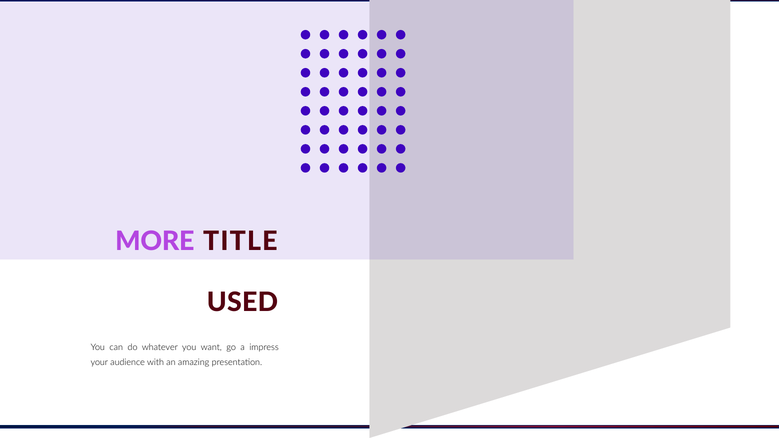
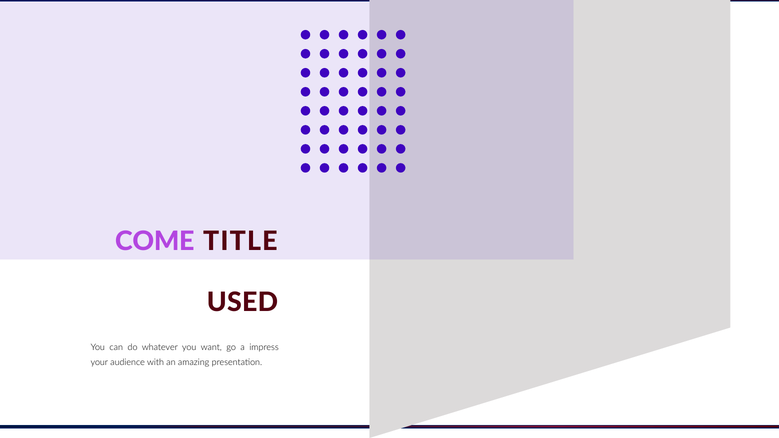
MORE: MORE -> COME
